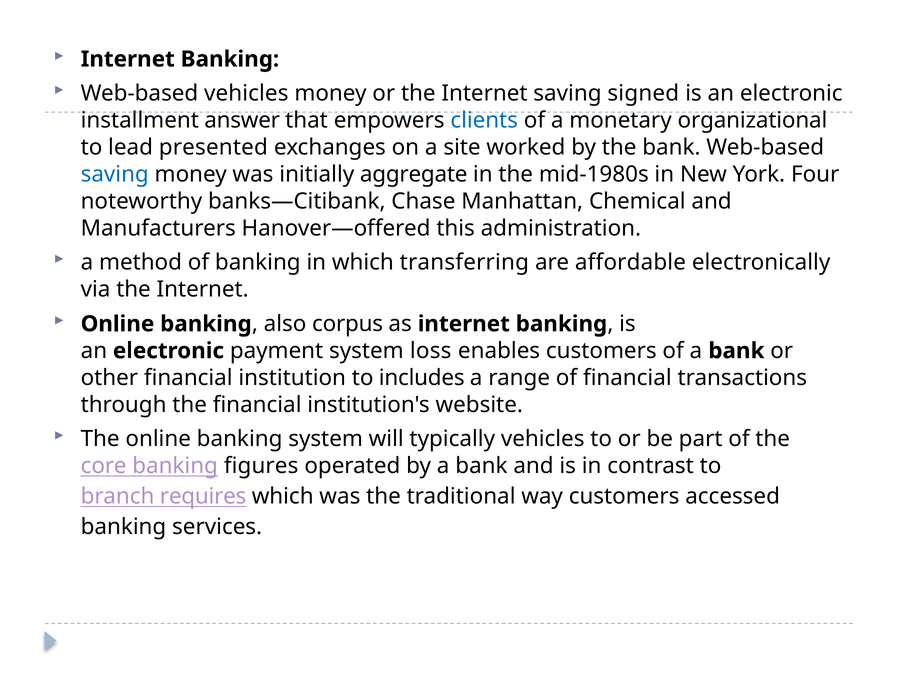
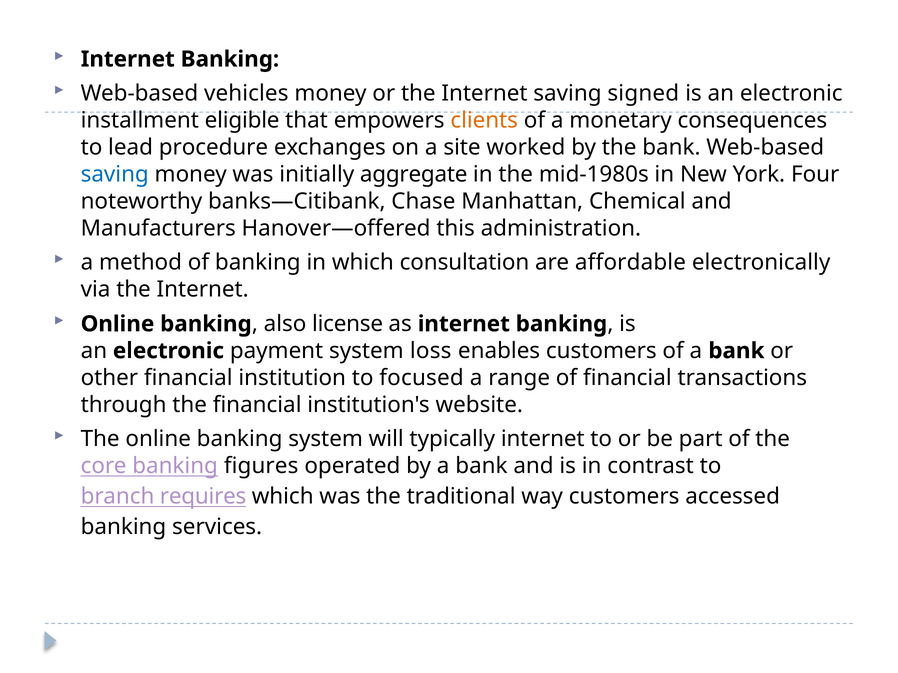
answer: answer -> eligible
clients colour: blue -> orange
organizational: organizational -> consequences
presented: presented -> procedure
transferring: transferring -> consultation
corpus: corpus -> license
includes: includes -> focused
typically vehicles: vehicles -> internet
